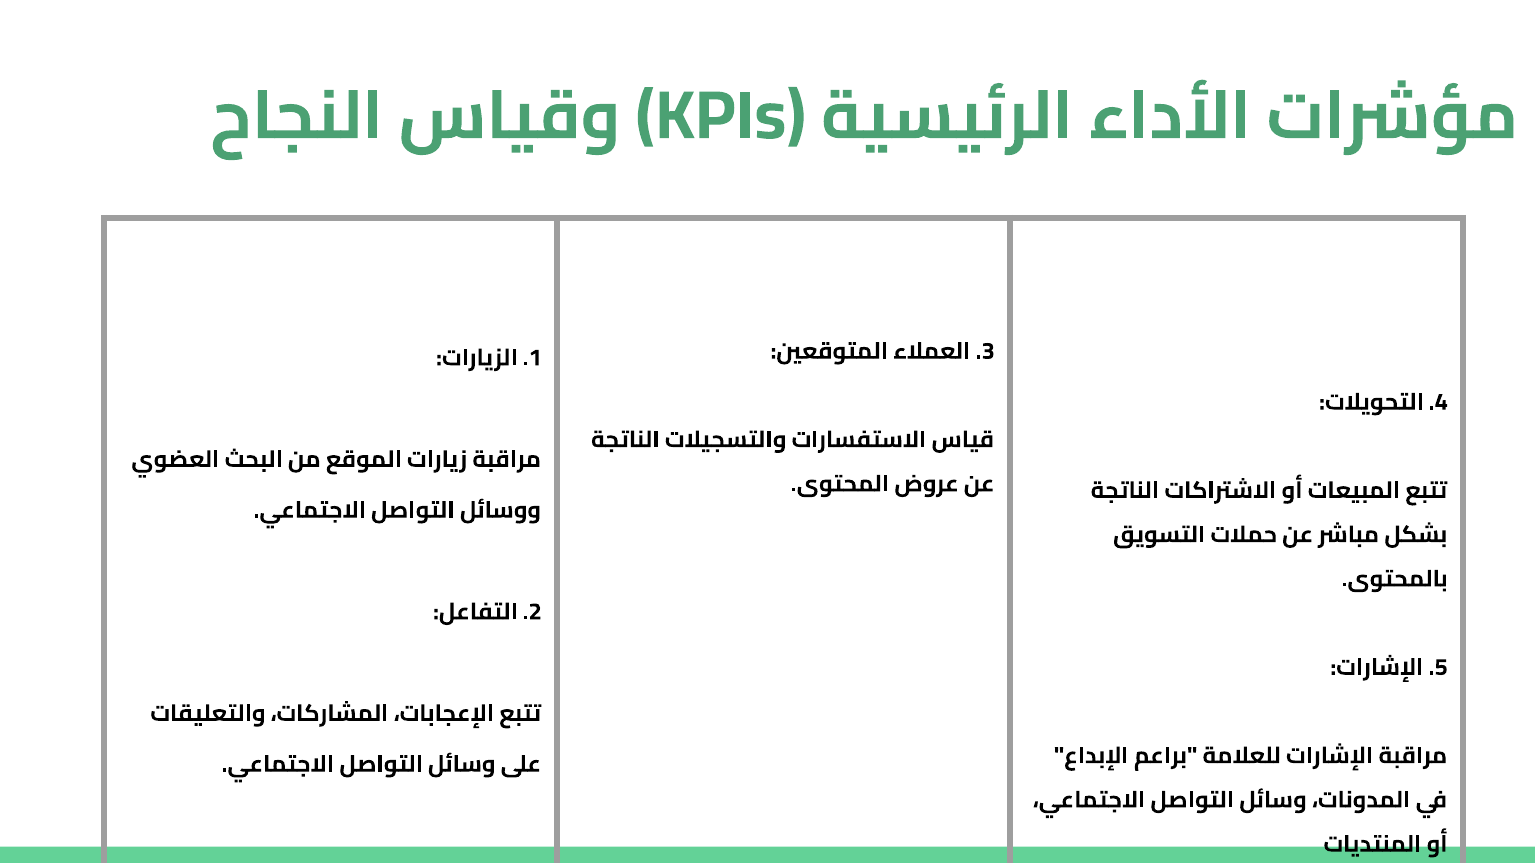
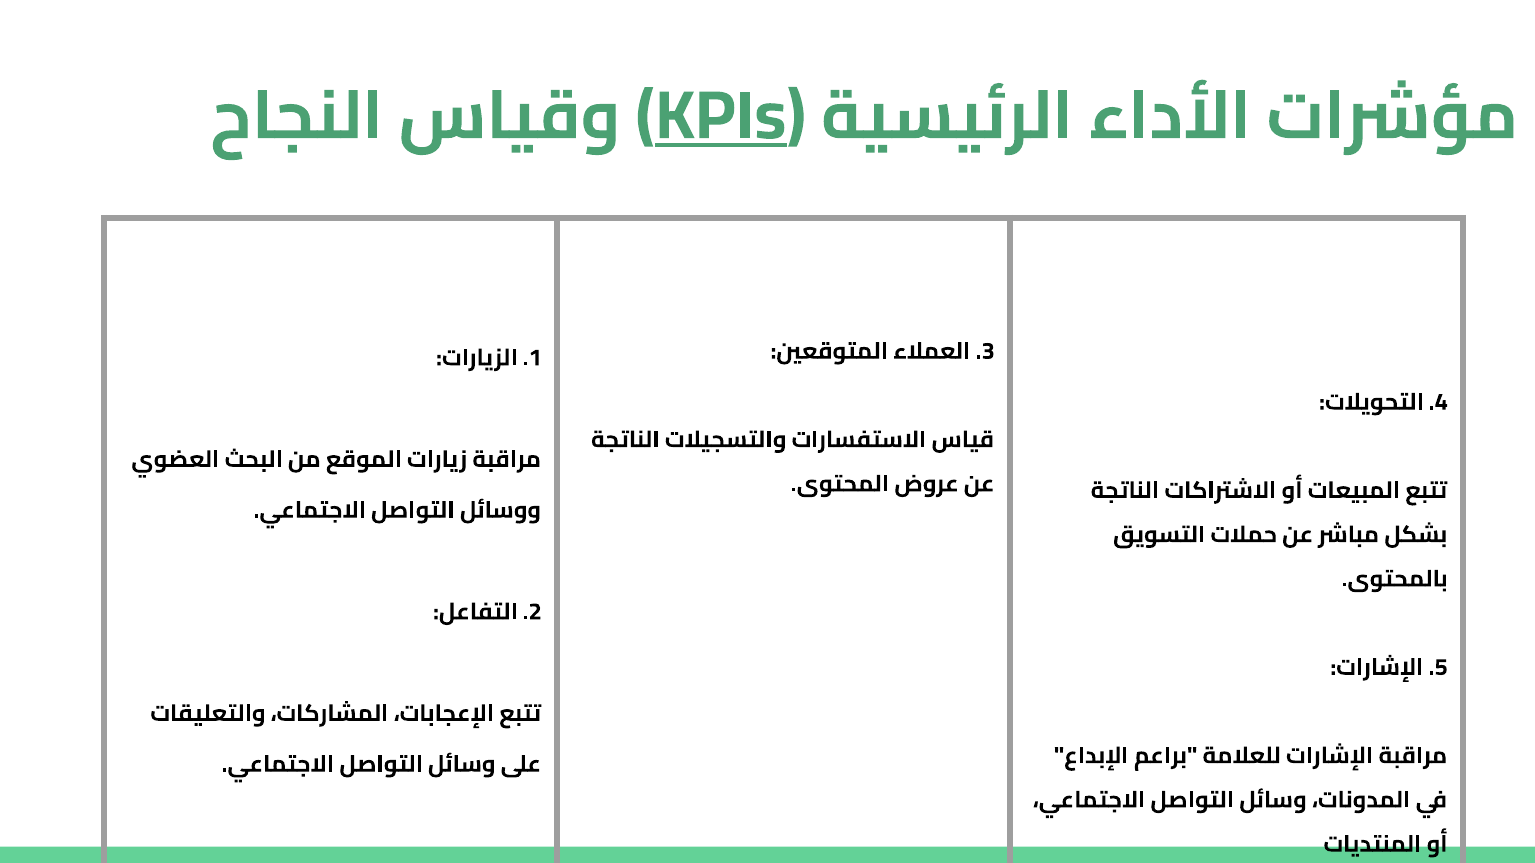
KPIs underline: none -> present
